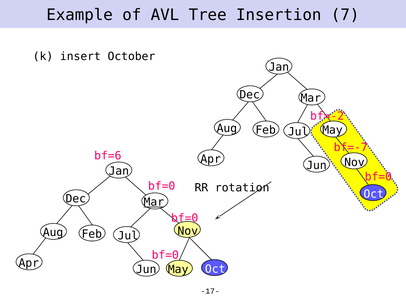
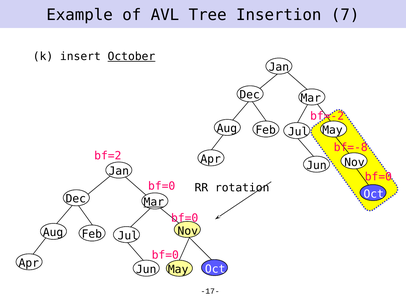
October underline: none -> present
bf=-7: bf=-7 -> bf=-8
bf=6: bf=6 -> bf=2
